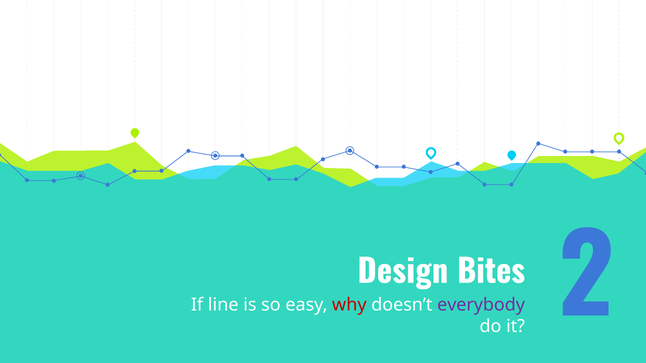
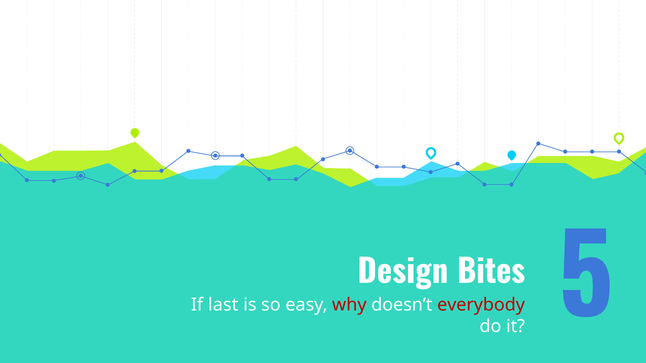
line: line -> last
everybody colour: purple -> red
2: 2 -> 5
